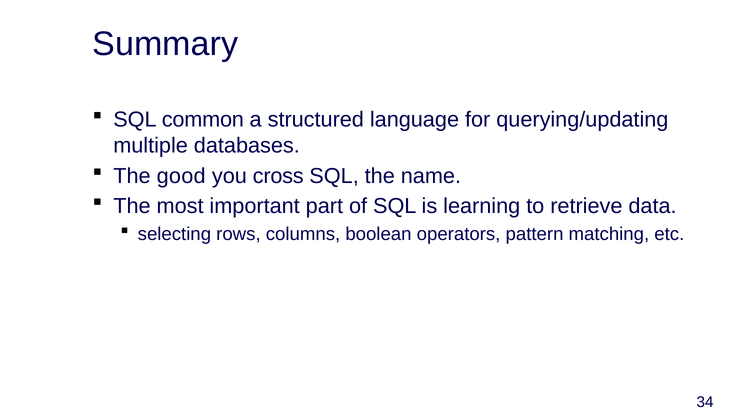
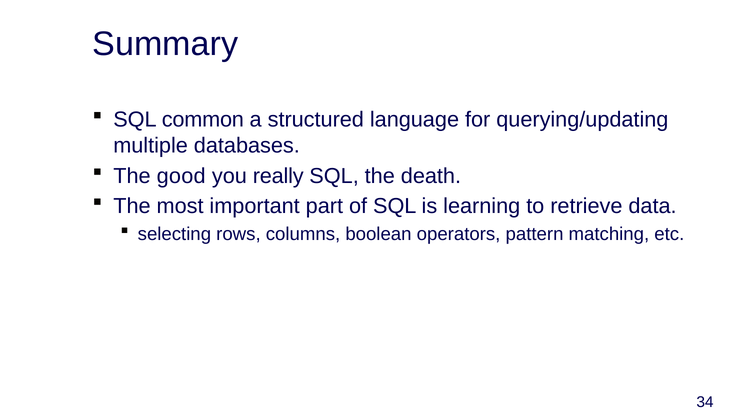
cross: cross -> really
name: name -> death
